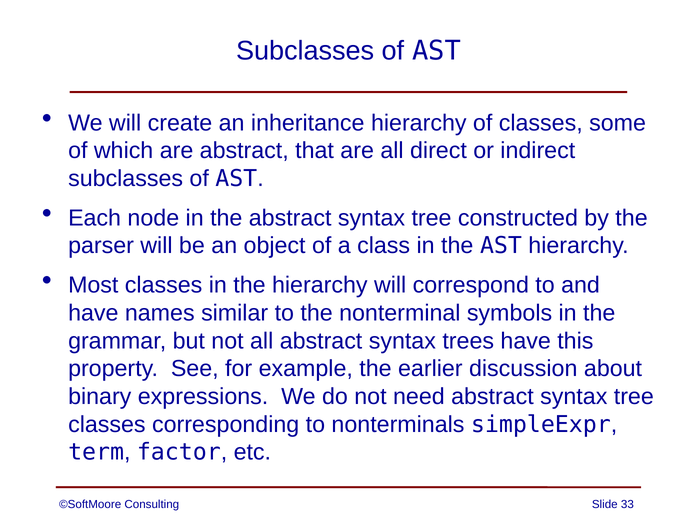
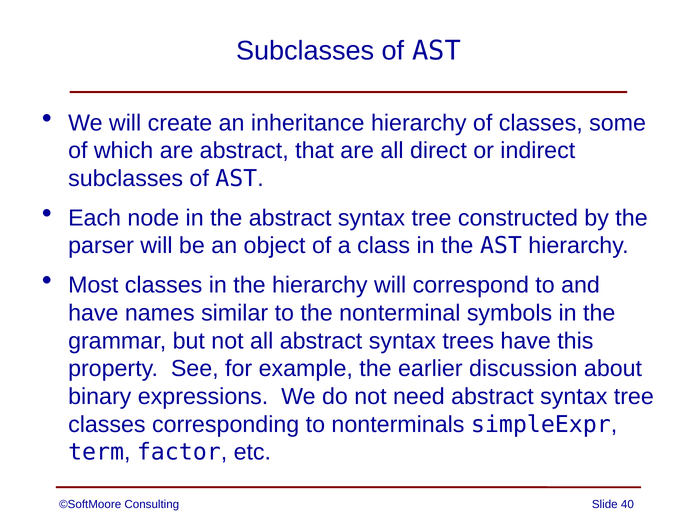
33: 33 -> 40
